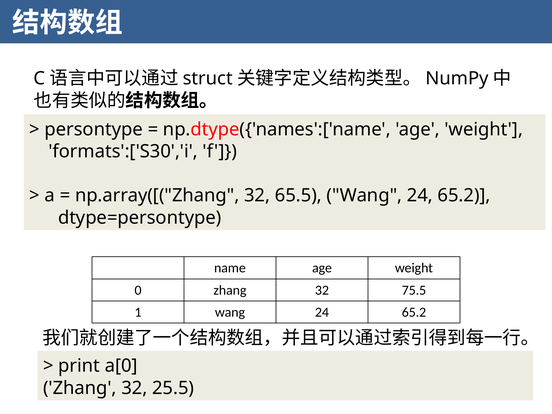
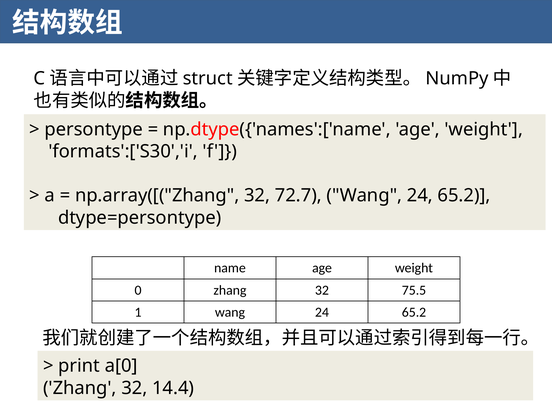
65.5: 65.5 -> 72.7
25.5: 25.5 -> 14.4
